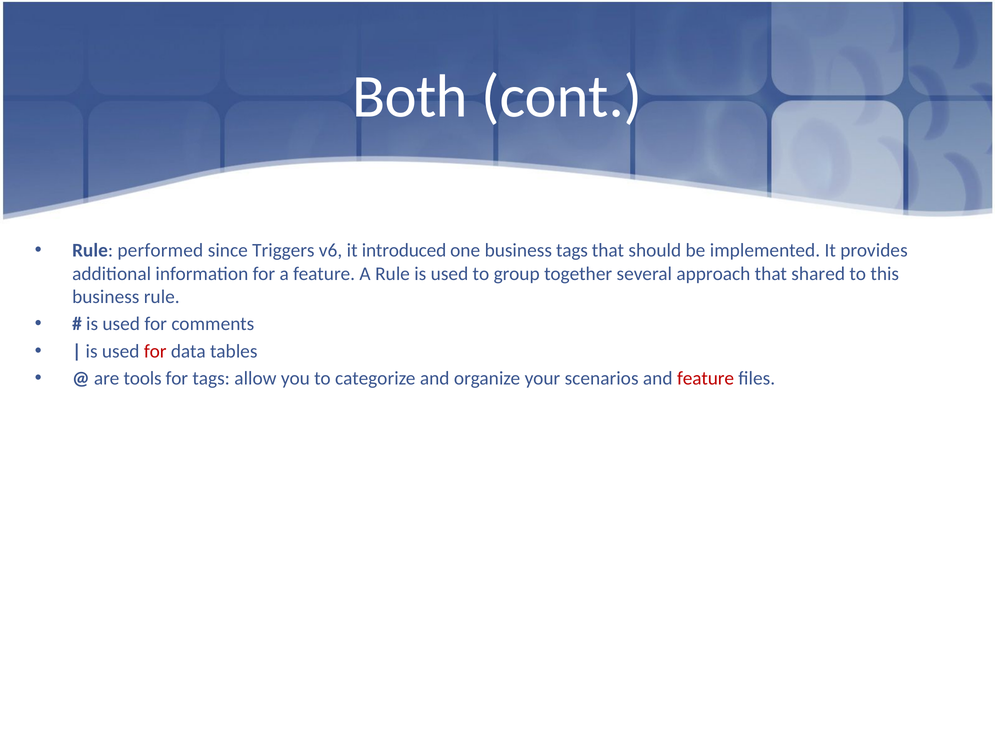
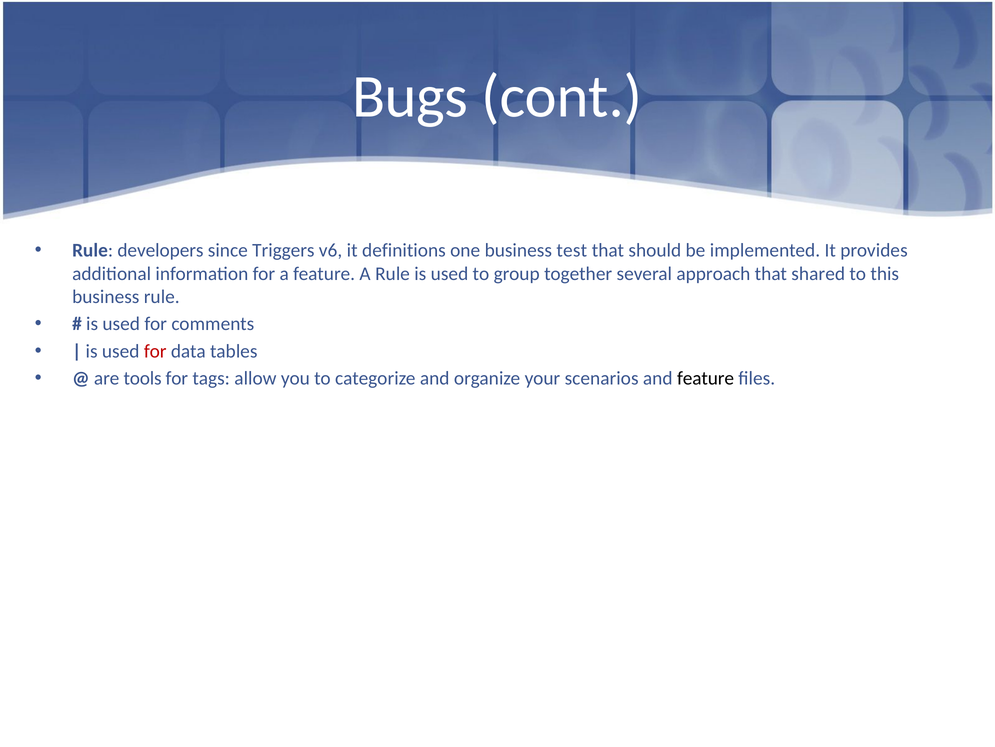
Both: Both -> Bugs
performed: performed -> developers
introduced: introduced -> definitions
business tags: tags -> test
feature at (706, 378) colour: red -> black
